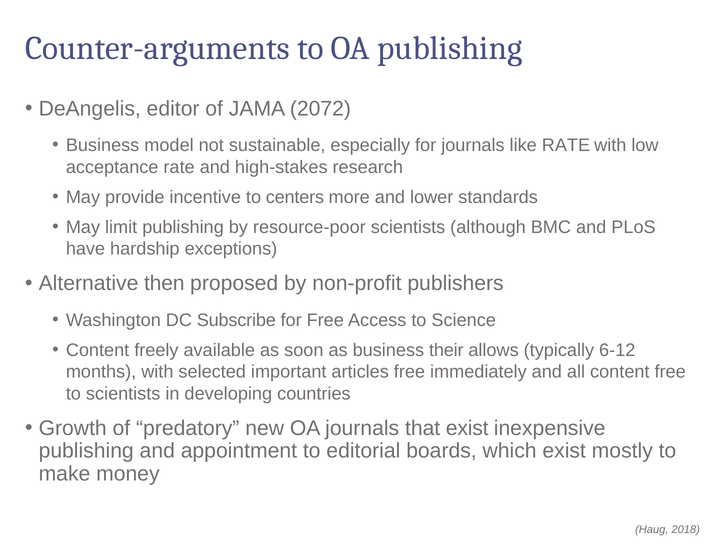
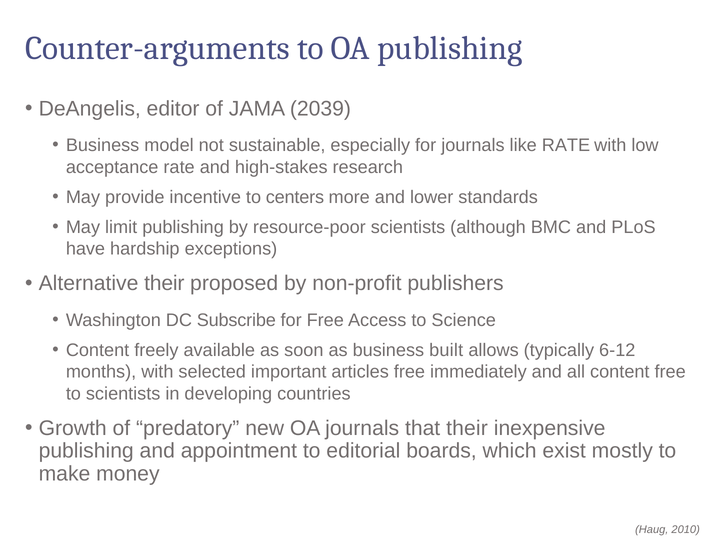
2072: 2072 -> 2039
Alternative then: then -> their
their: their -> built
that exist: exist -> their
2018: 2018 -> 2010
